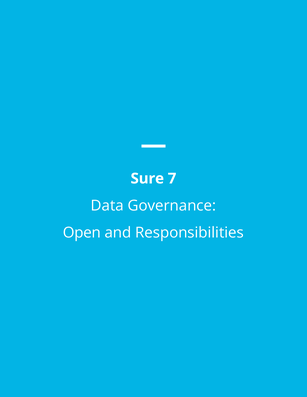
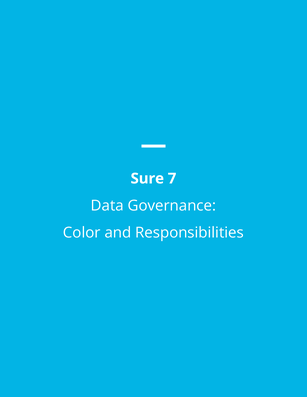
Open: Open -> Color
